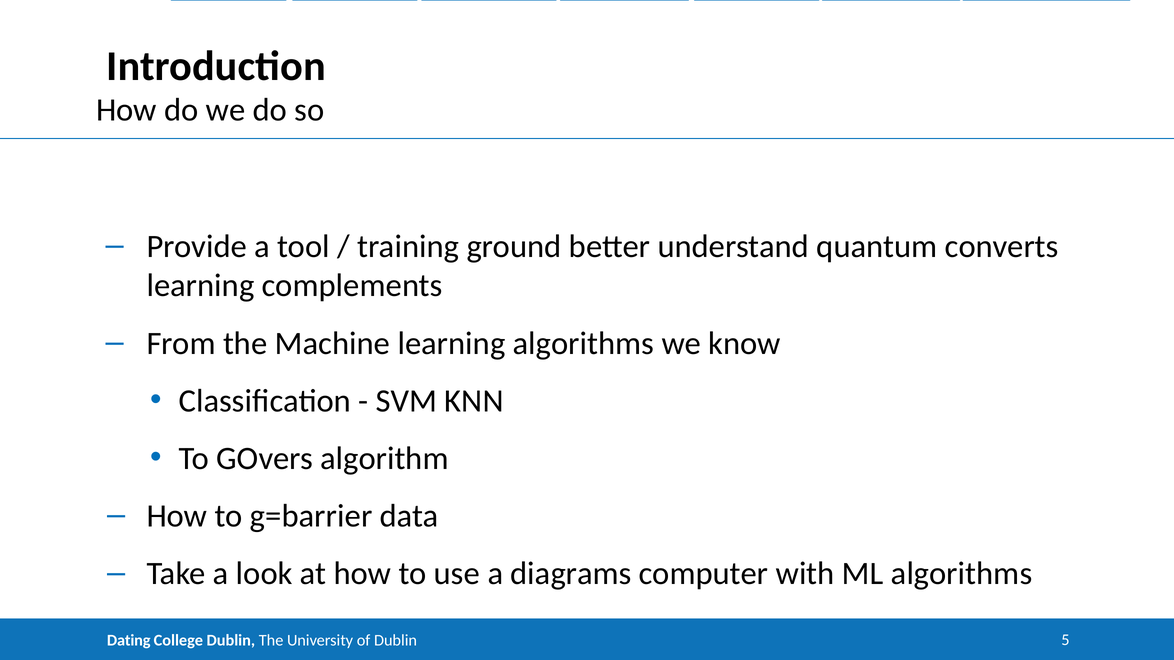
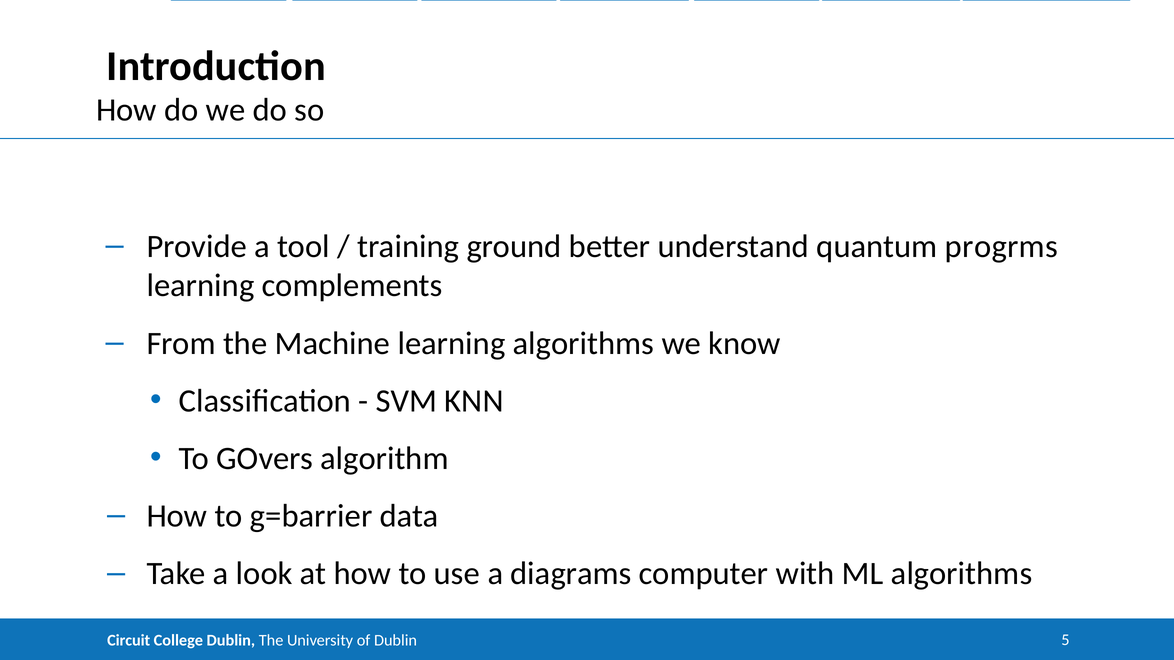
converts: converts -> progrms
Dating: Dating -> Circuit
